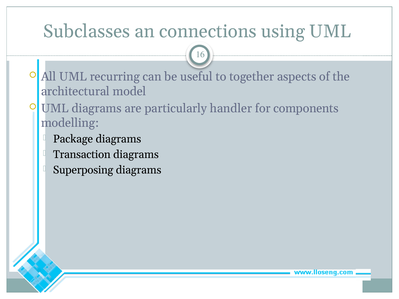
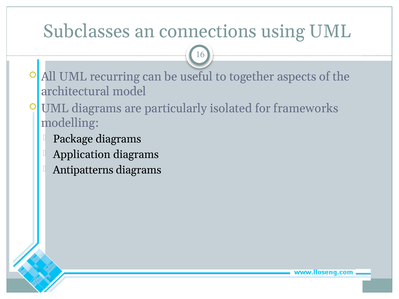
handler: handler -> isolated
components: components -> frameworks
Transaction: Transaction -> Application
Superposing: Superposing -> Antipatterns
